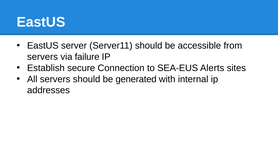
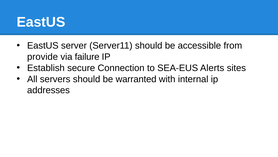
servers at (43, 57): servers -> provide
generated: generated -> warranted
